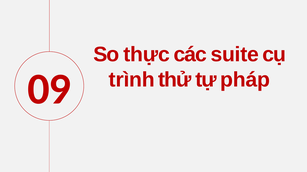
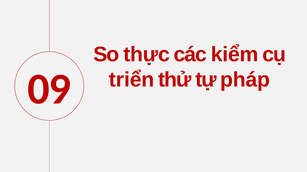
suite: suite -> kiểm
trình: trình -> triển
